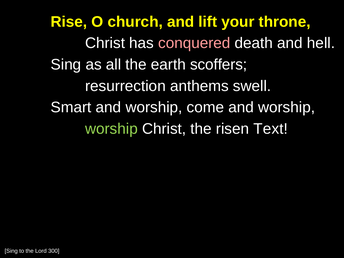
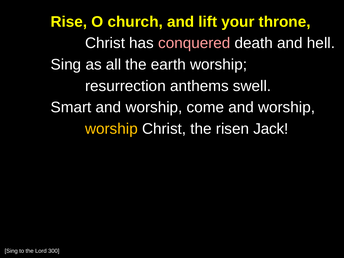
earth scoffers: scoffers -> worship
worship at (111, 129) colour: light green -> yellow
Text: Text -> Jack
